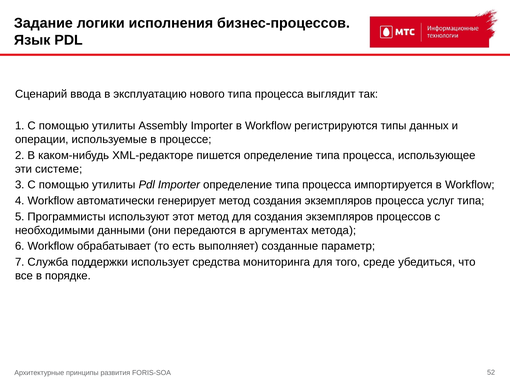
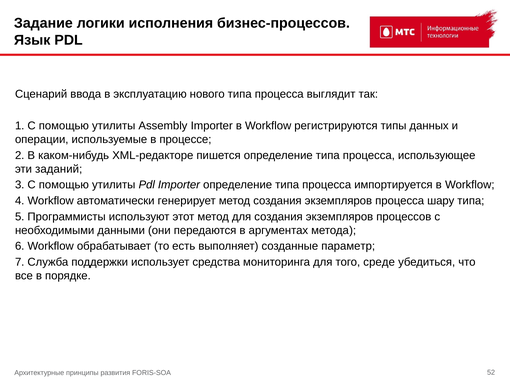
системе: системе -> заданий
услуг: услуг -> шару
